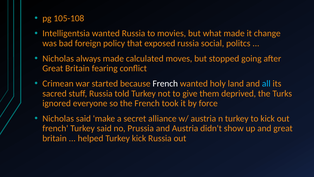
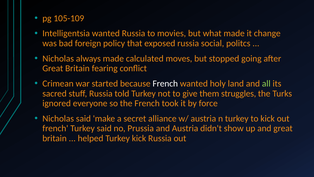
105-108: 105-108 -> 105-109
all colour: light blue -> light green
deprived: deprived -> struggles
